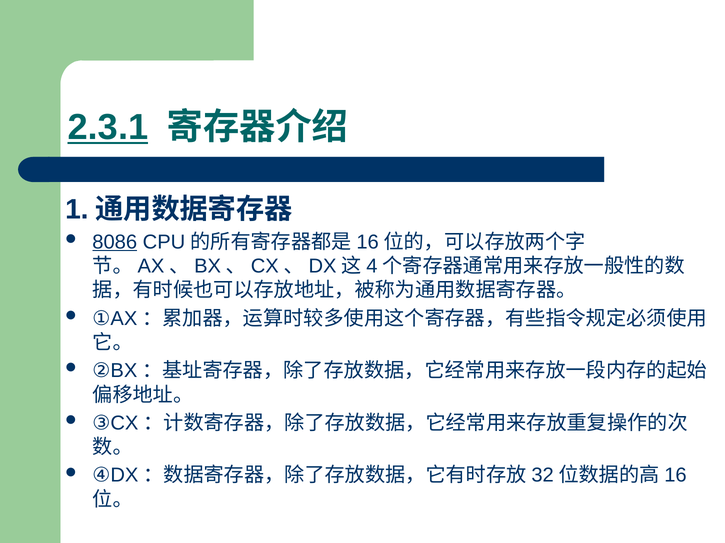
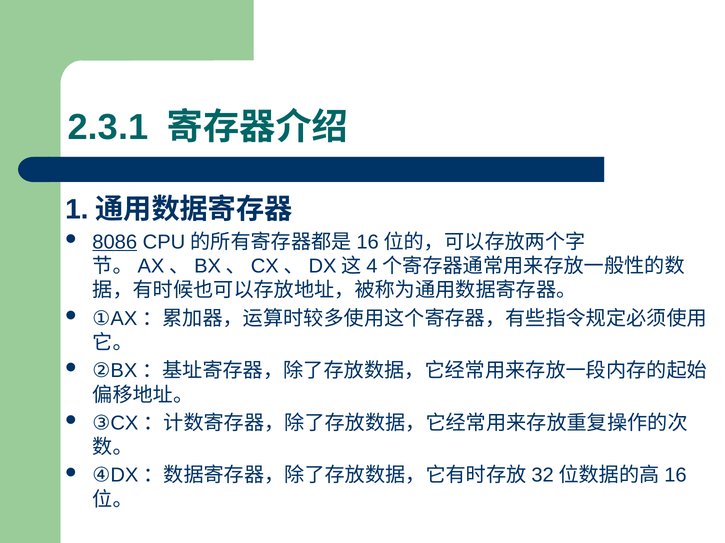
2.3.1 underline: present -> none
